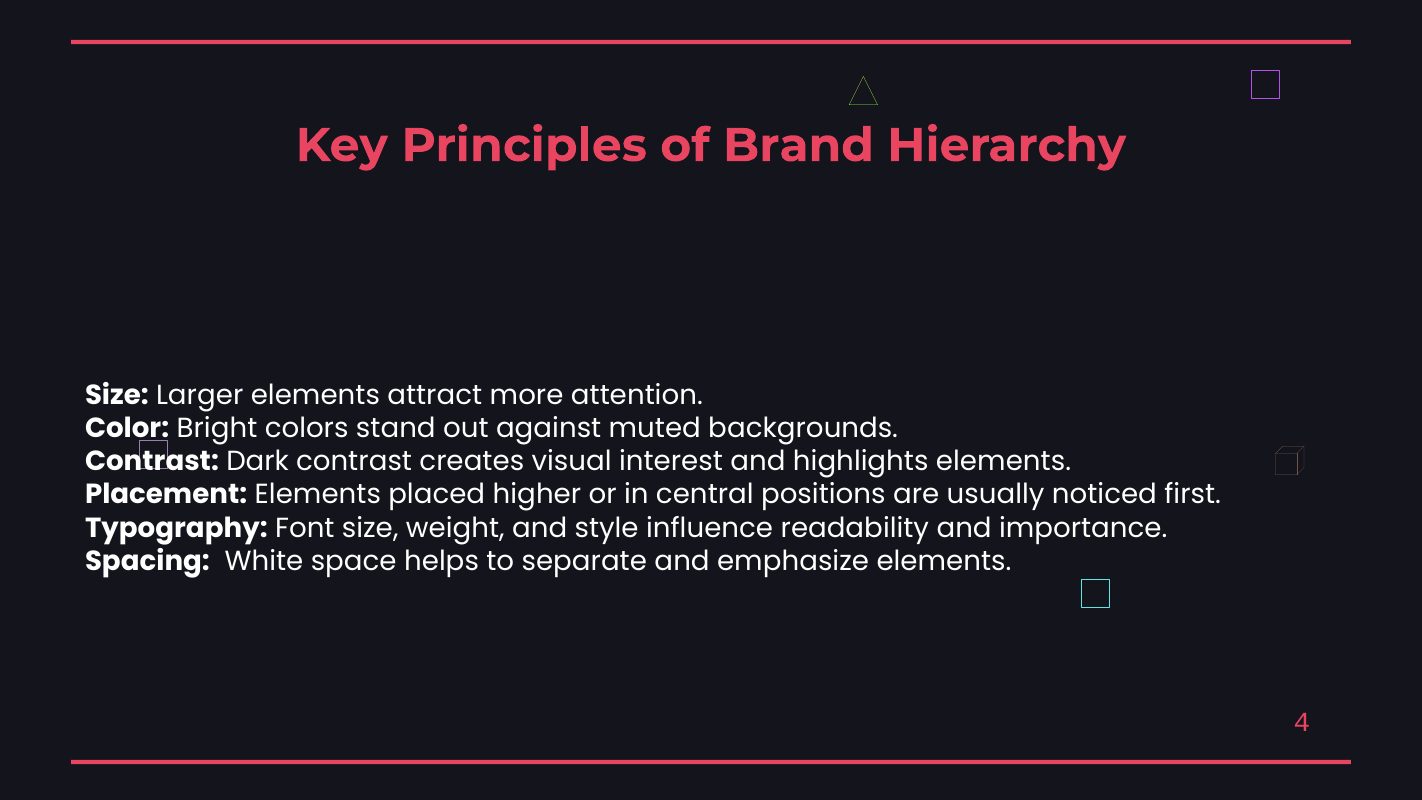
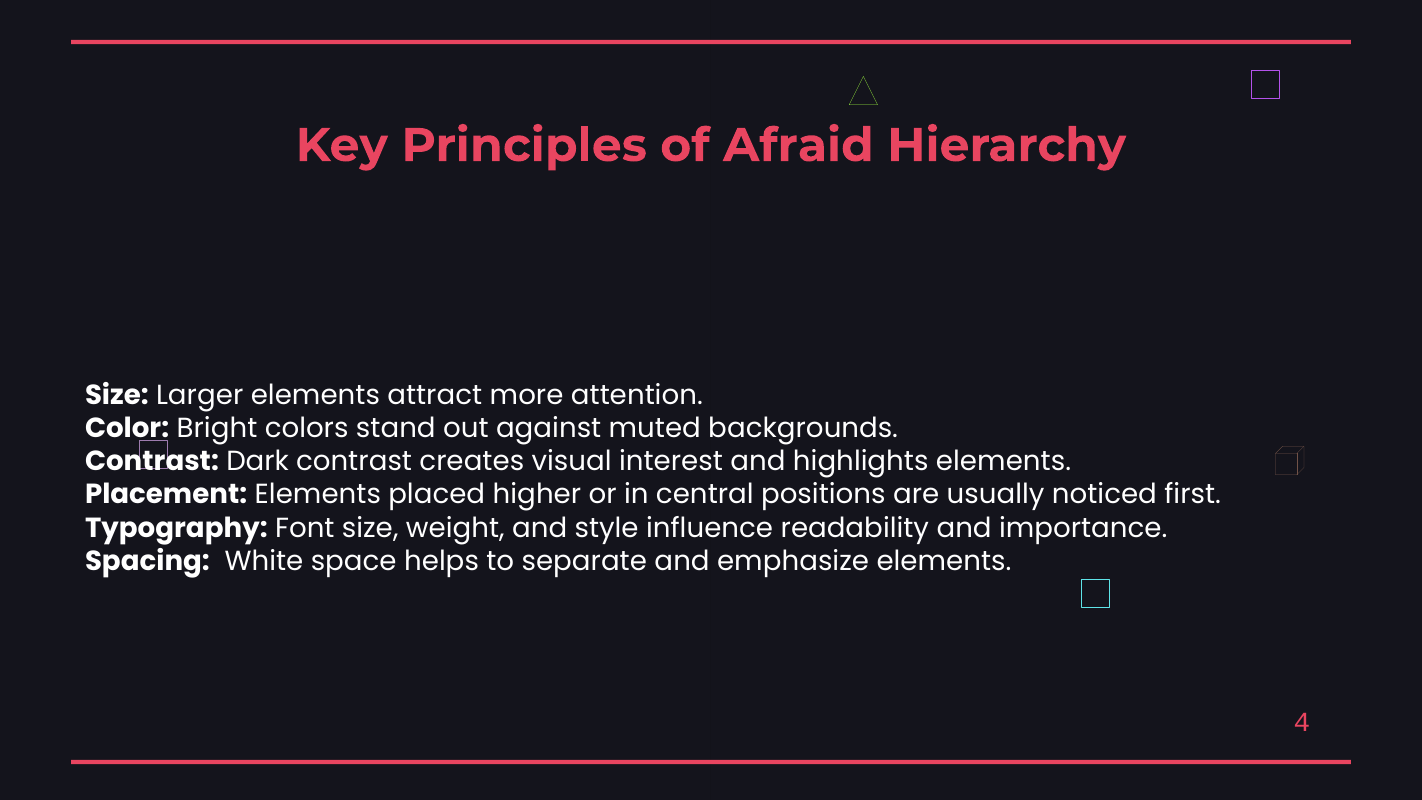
Brand: Brand -> Afraid
